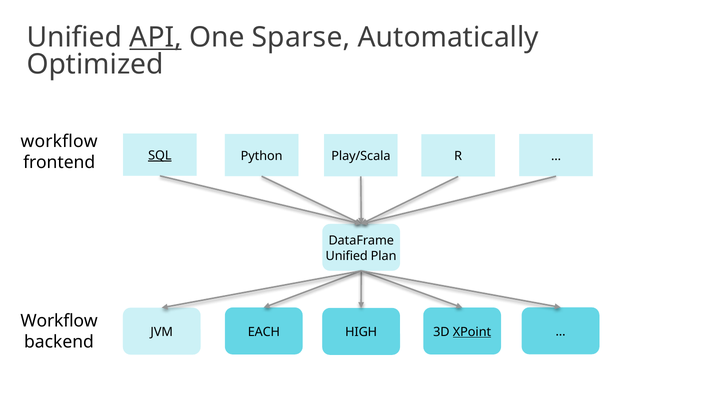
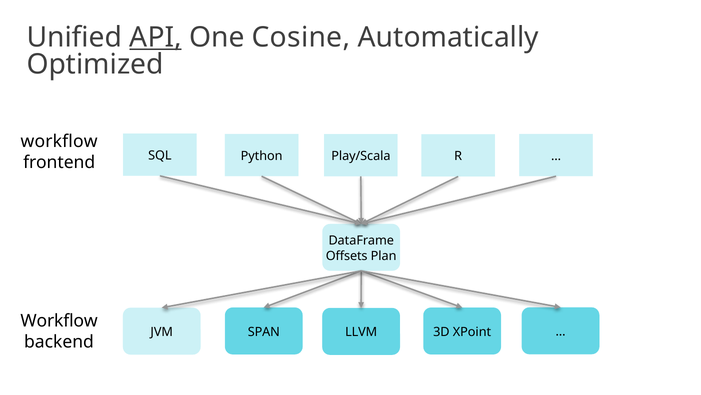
Sparse: Sparse -> Cosine
SQL underline: present -> none
Unified at (347, 255): Unified -> Offsets
EACH: EACH -> SPAN
HIGH: HIGH -> LLVM
XPoint underline: present -> none
